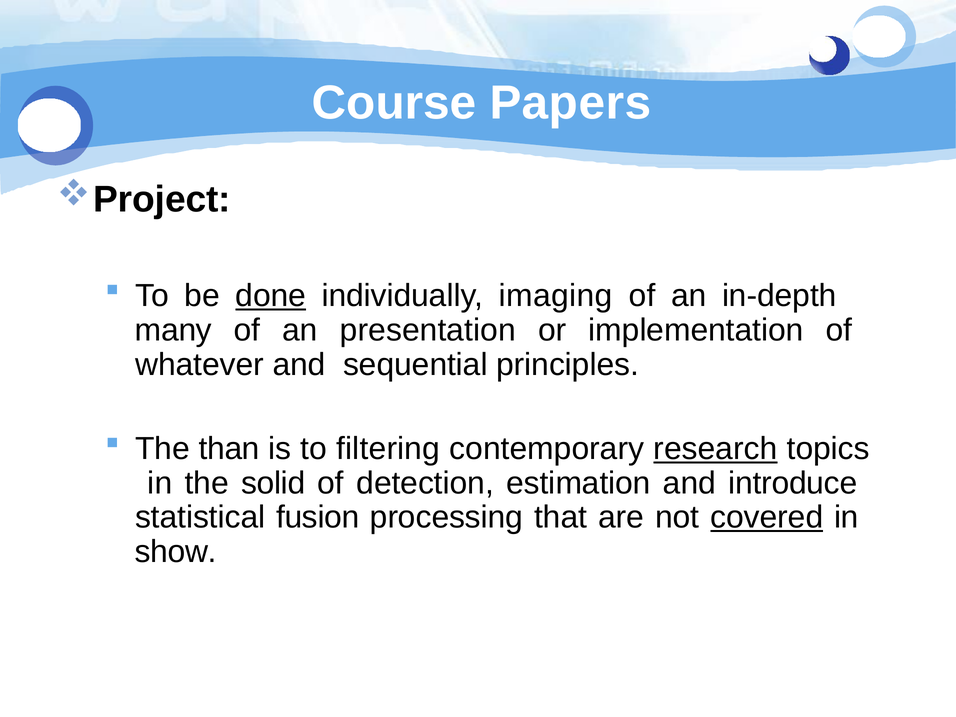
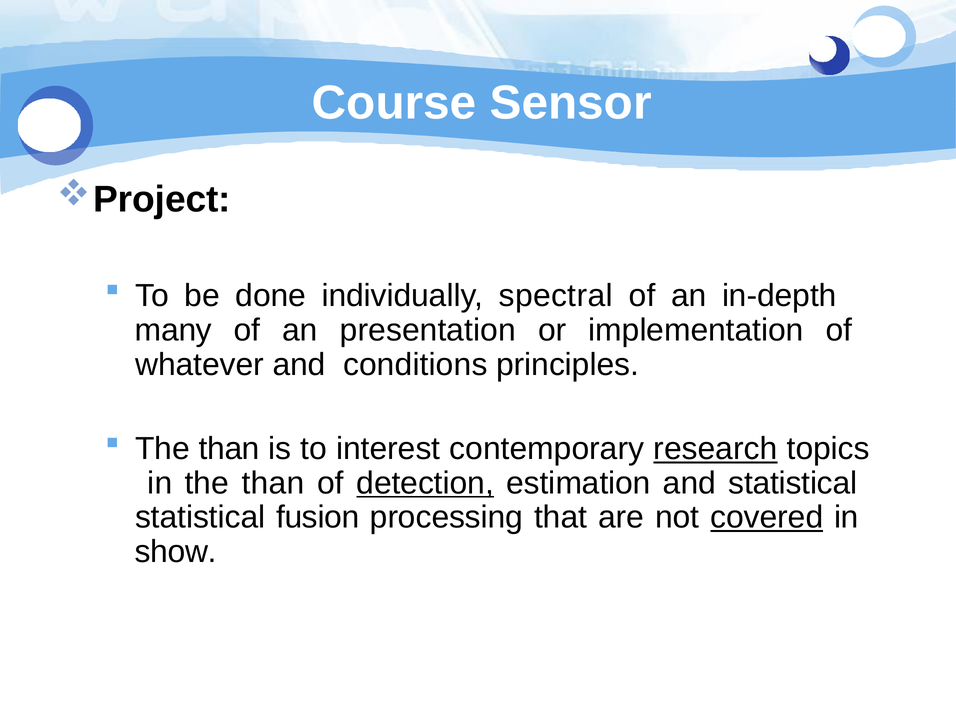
Papers: Papers -> Sensor
done underline: present -> none
imaging: imaging -> spectral
sequential: sequential -> conditions
filtering: filtering -> interest
in the solid: solid -> than
detection underline: none -> present
and introduce: introduce -> statistical
